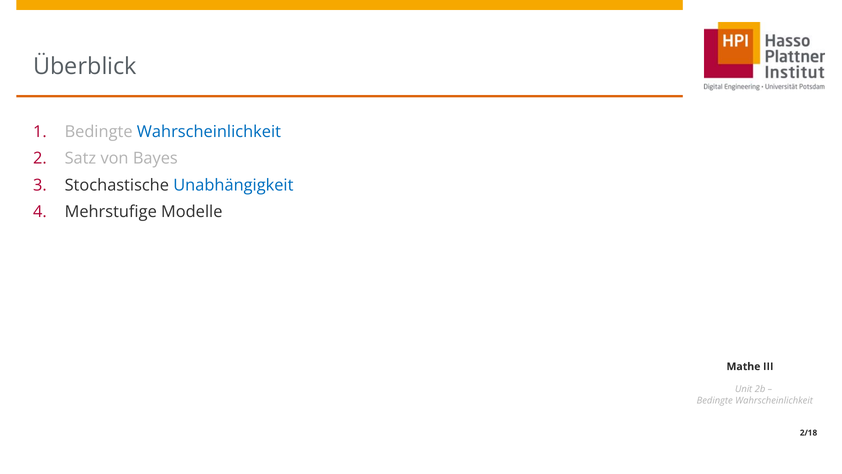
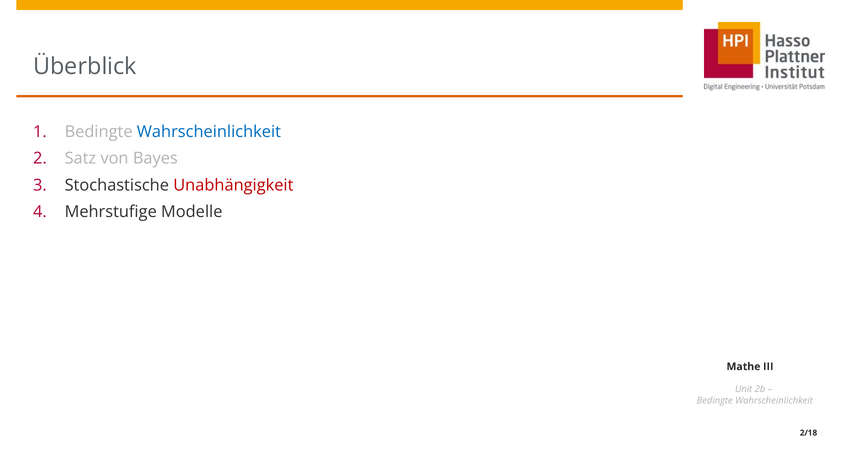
Unabhängigkeit colour: blue -> red
